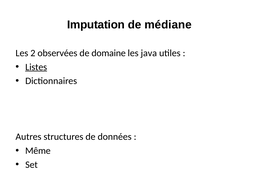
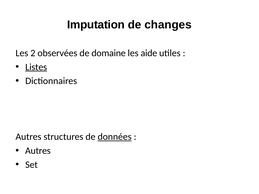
médiane: médiane -> changes
java: java -> aide
données underline: none -> present
Même at (38, 151): Même -> Autres
